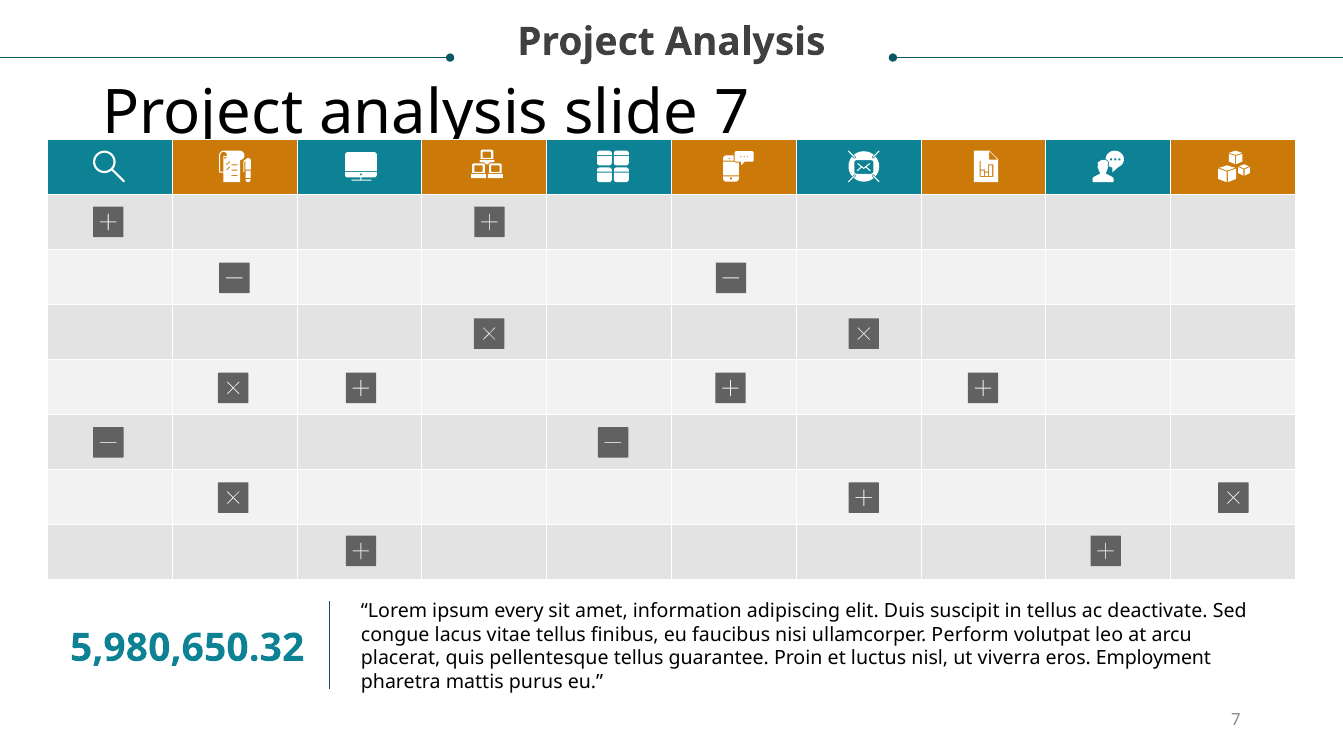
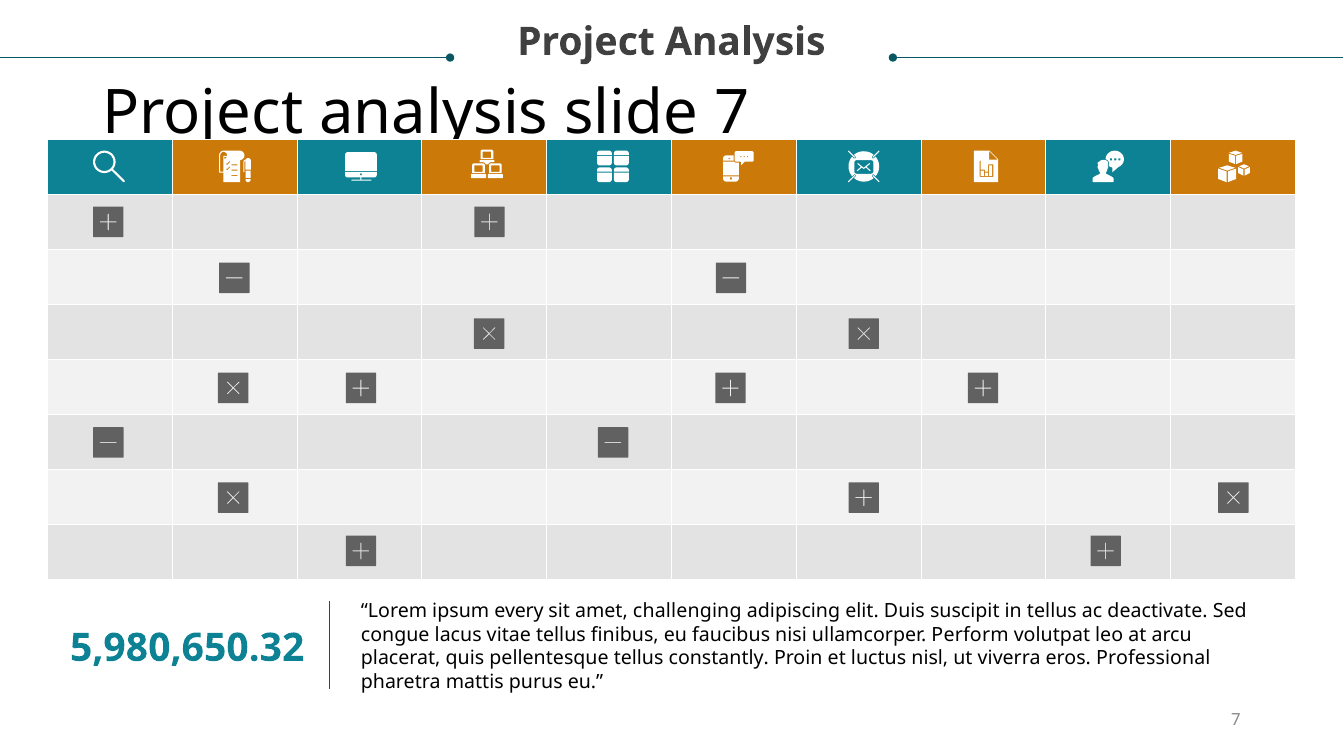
information: information -> challenging
guarantee: guarantee -> constantly
Employment: Employment -> Professional
